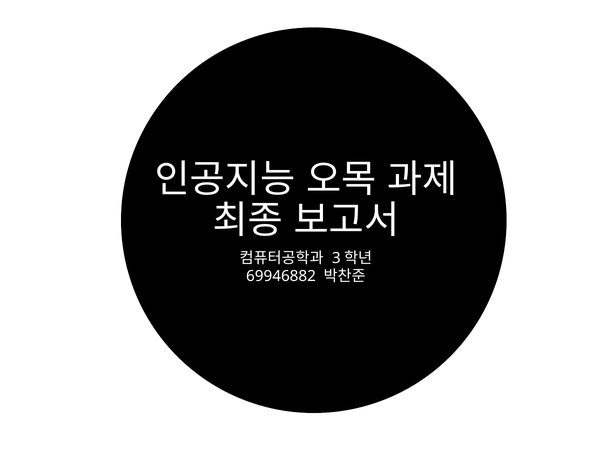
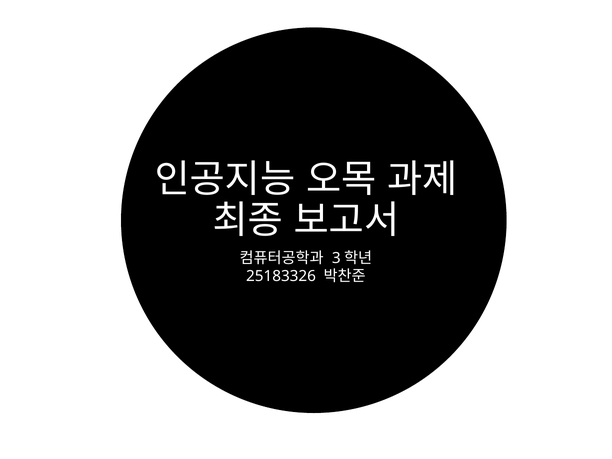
69946882: 69946882 -> 25183326
